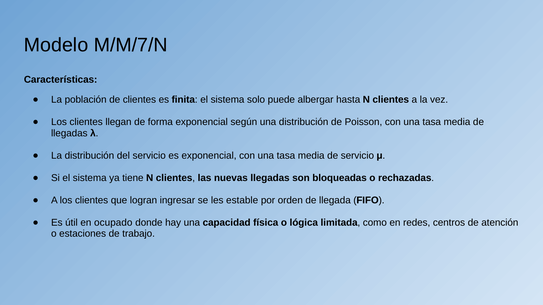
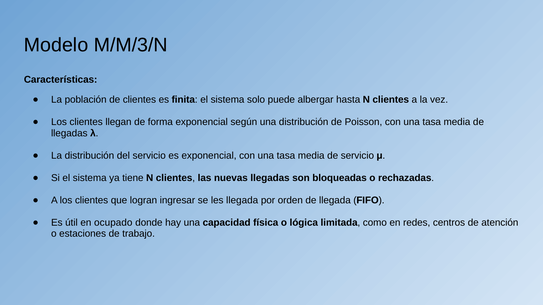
M/M/7/N: M/M/7/N -> M/M/3/N
les estable: estable -> llegada
